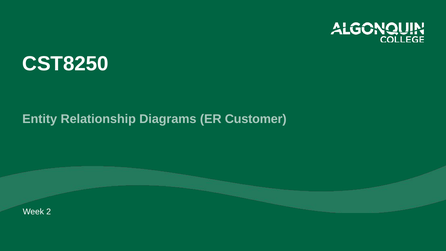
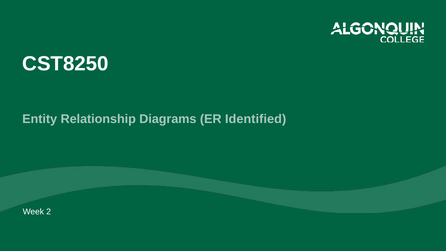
Customer: Customer -> Identified
